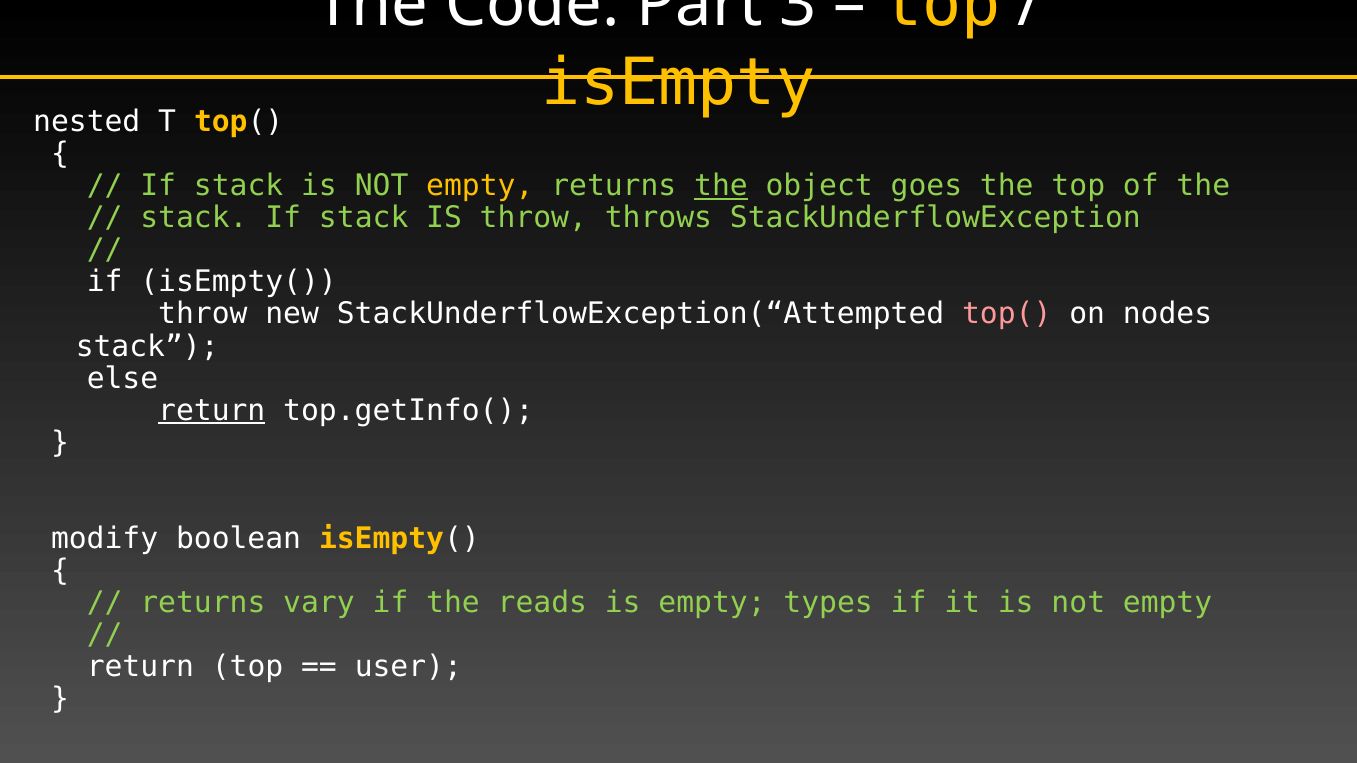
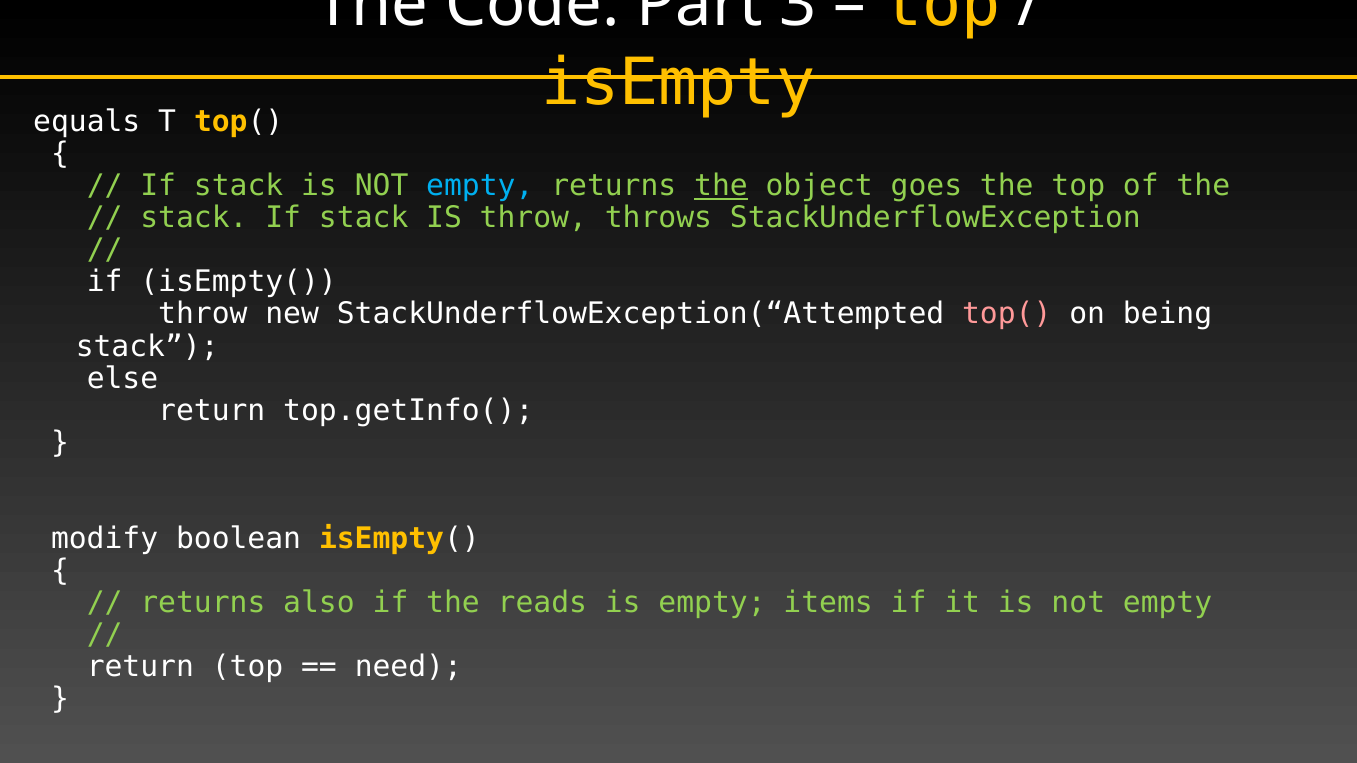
nested: nested -> equals
empty at (480, 186) colour: yellow -> light blue
nodes: nodes -> being
return at (212, 410) underline: present -> none
vary: vary -> also
types: types -> items
user: user -> need
